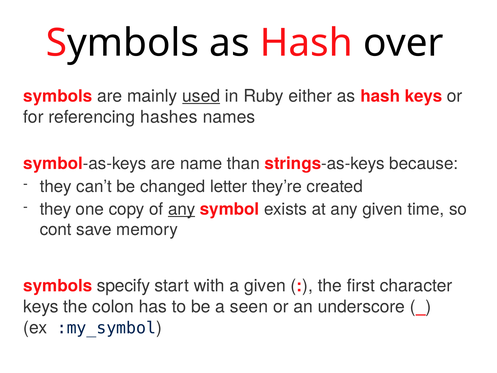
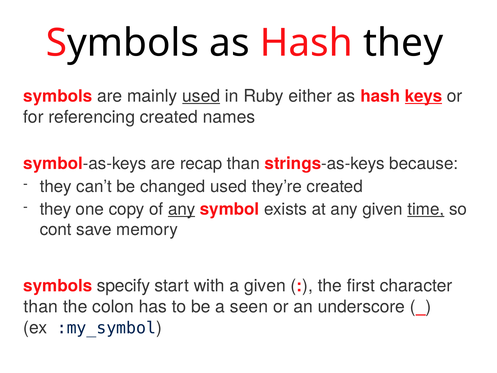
Hash over: over -> they
keys at (424, 96) underline: none -> present
referencing hashes: hashes -> created
name: name -> recap
changed letter: letter -> used
time underline: none -> present
keys at (41, 306): keys -> than
